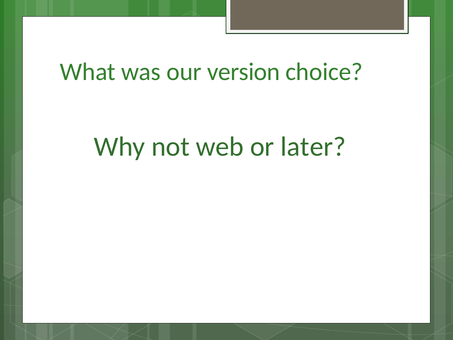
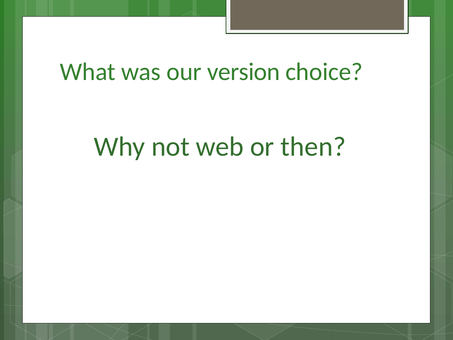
later: later -> then
